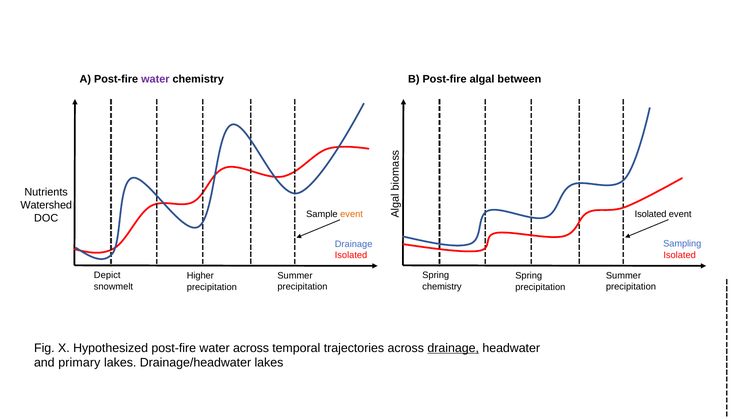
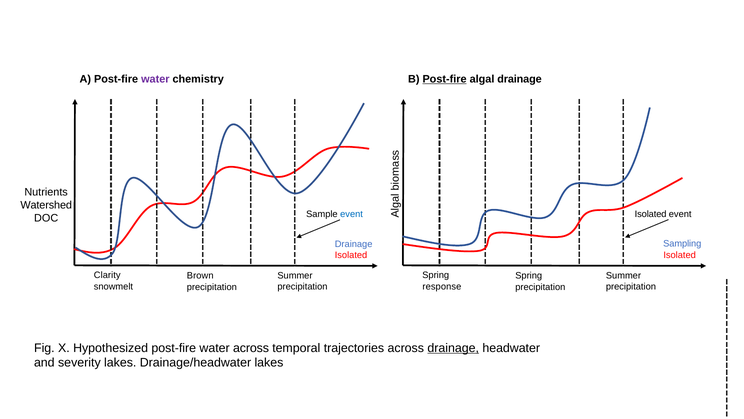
Post-fire at (445, 79) underline: none -> present
algal between: between -> drainage
event at (352, 214) colour: orange -> blue
Depict: Depict -> Clarity
Higher: Higher -> Brown
chemistry at (442, 286): chemistry -> response
primary: primary -> severity
